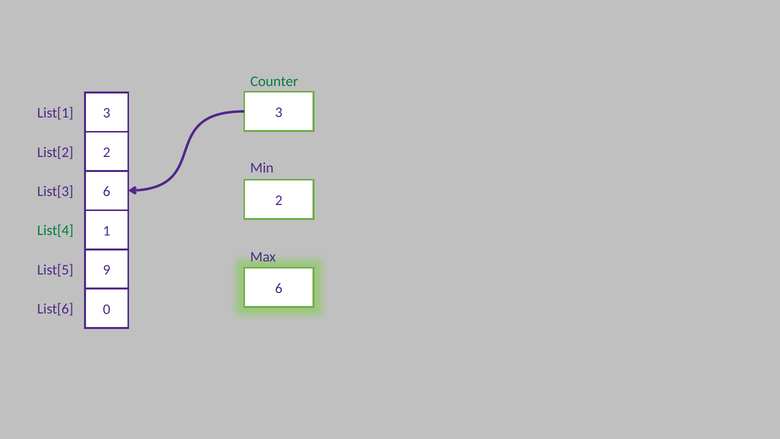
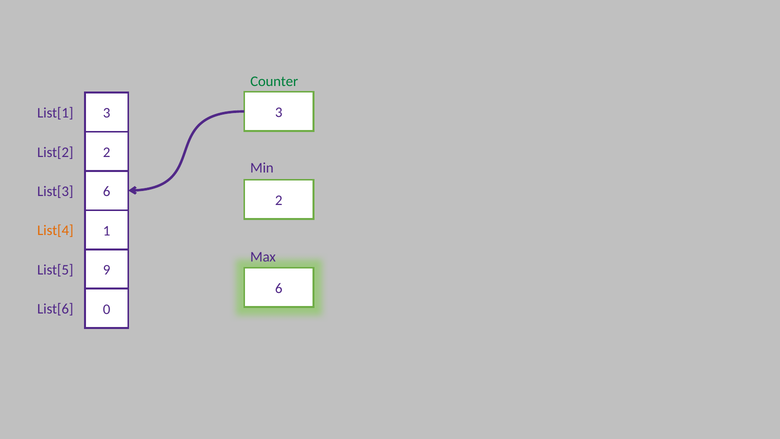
List[4 colour: green -> orange
